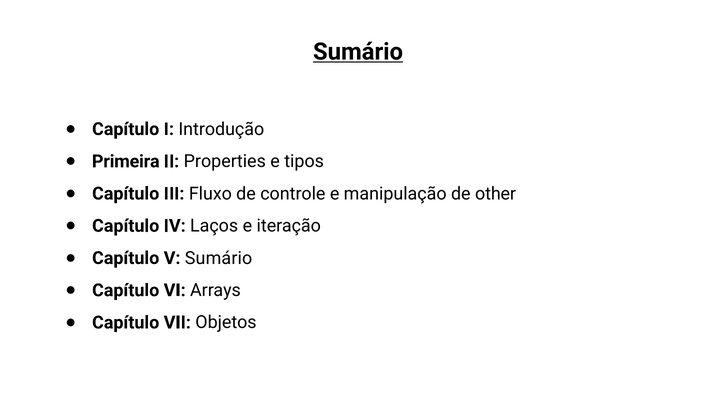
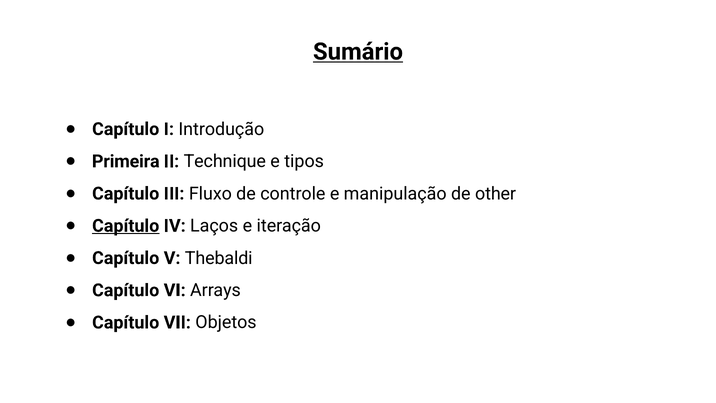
Properties: Properties -> Technique
Capítulo at (126, 226) underline: none -> present
V Sumário: Sumário -> Thebaldi
